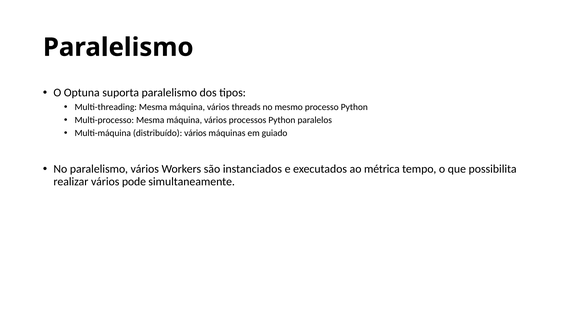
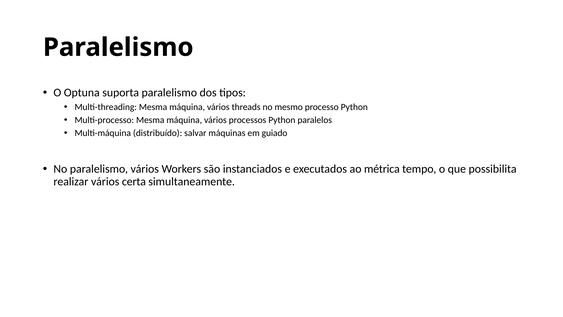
distribuído vários: vários -> salvar
pode: pode -> certa
